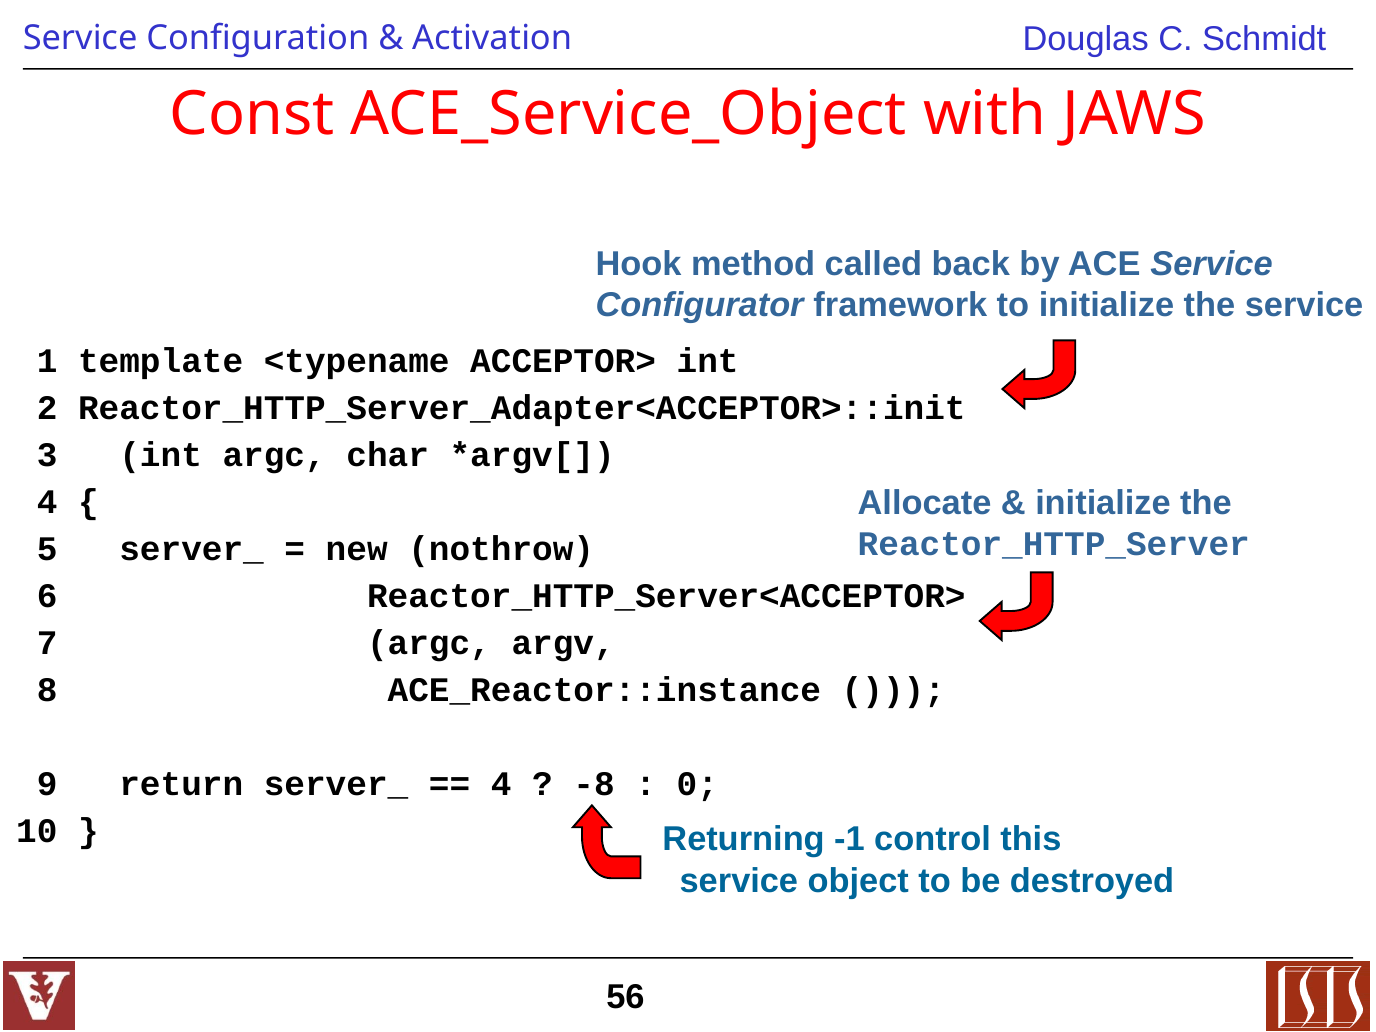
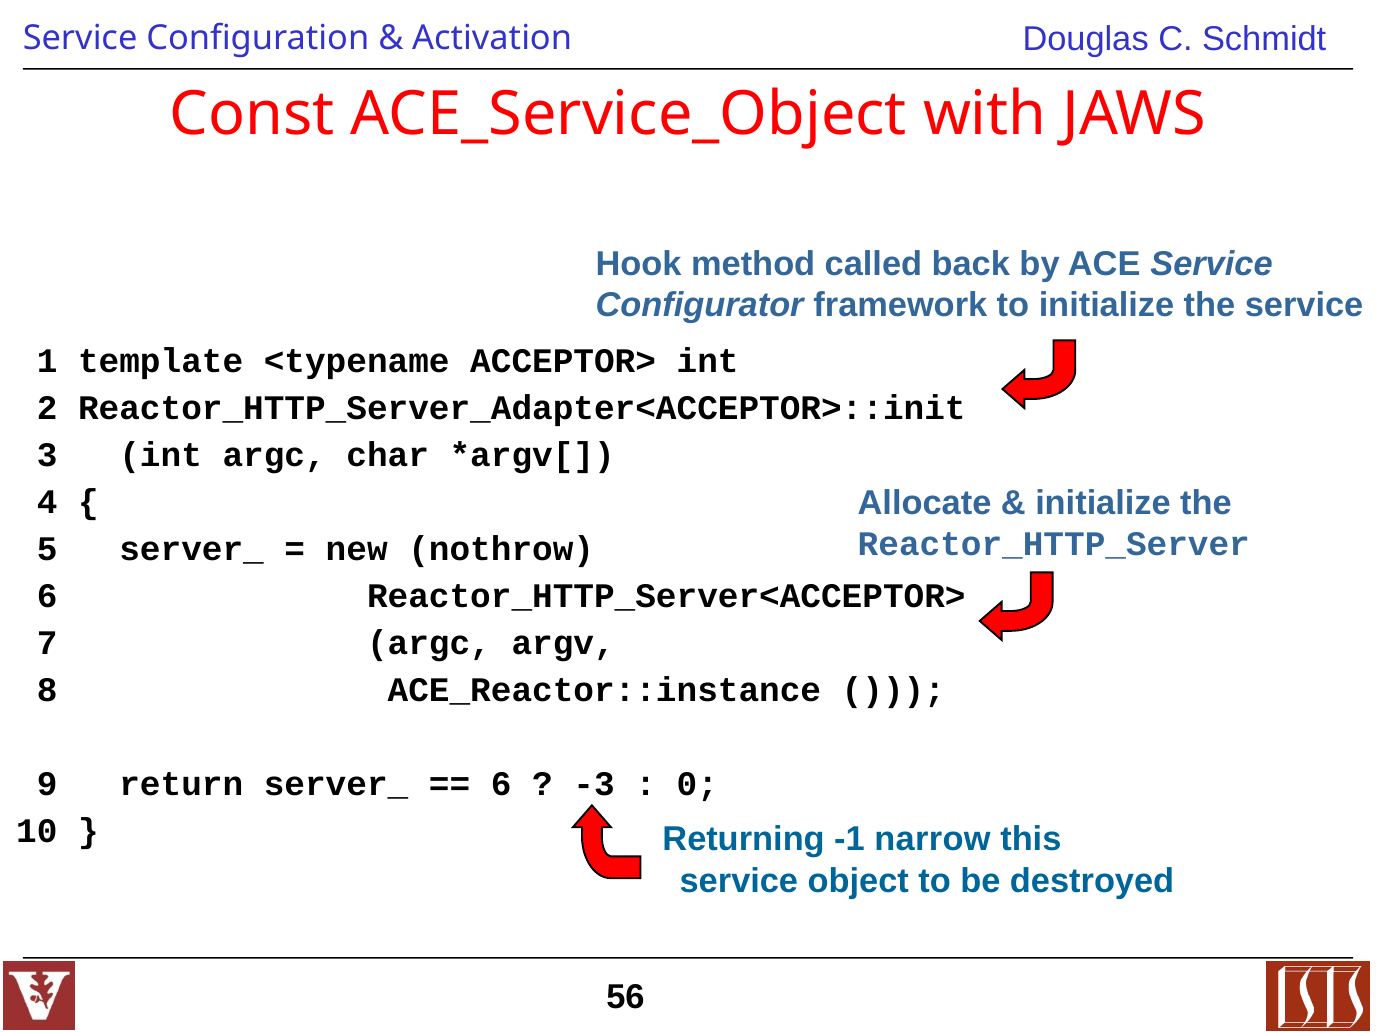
4 at (501, 784): 4 -> 6
-8: -8 -> -3
control: control -> narrow
